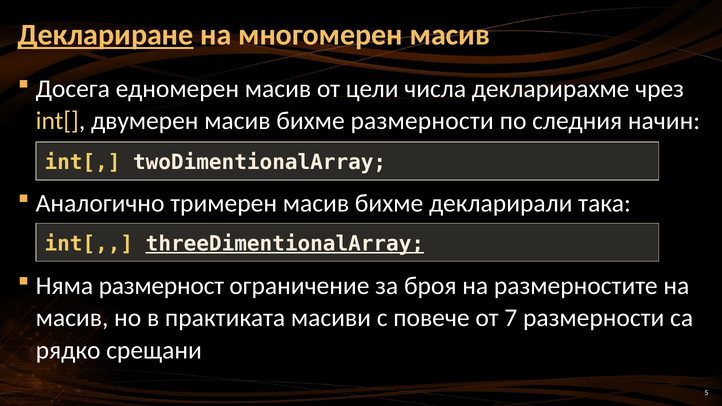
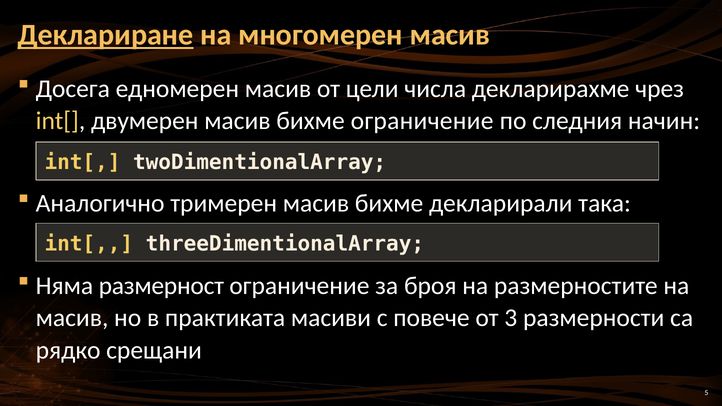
бихме размерности: размерности -> ограничение
threeDimentionalArray underline: present -> none
7: 7 -> 3
